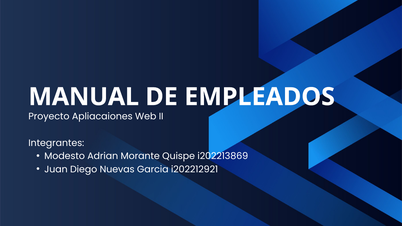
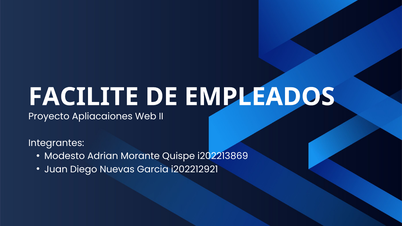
MANUAL: MANUAL -> FACILITE
